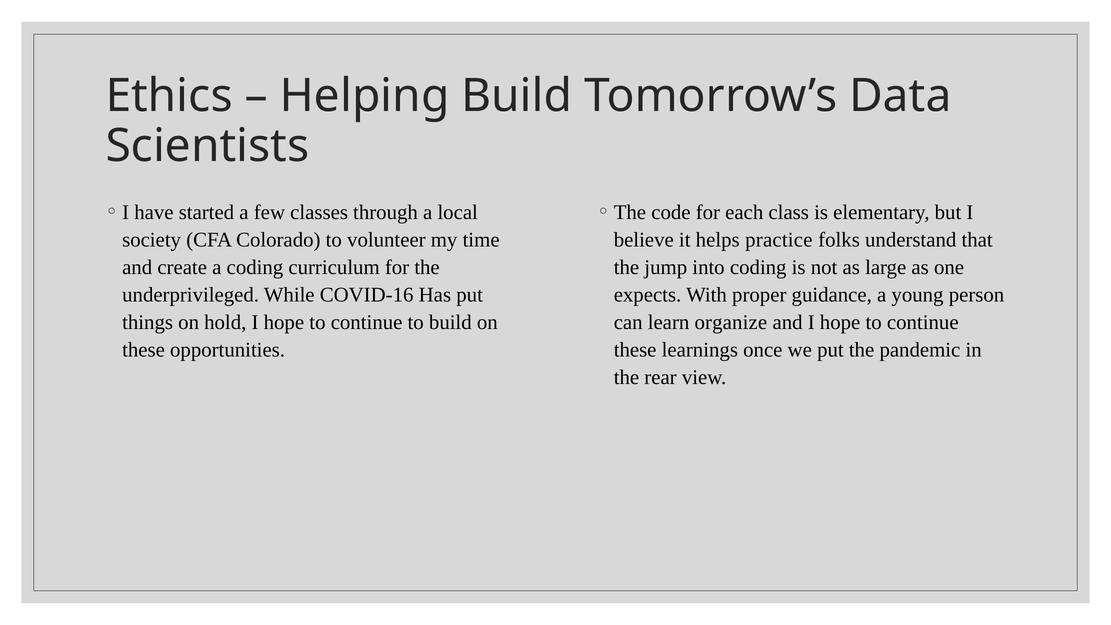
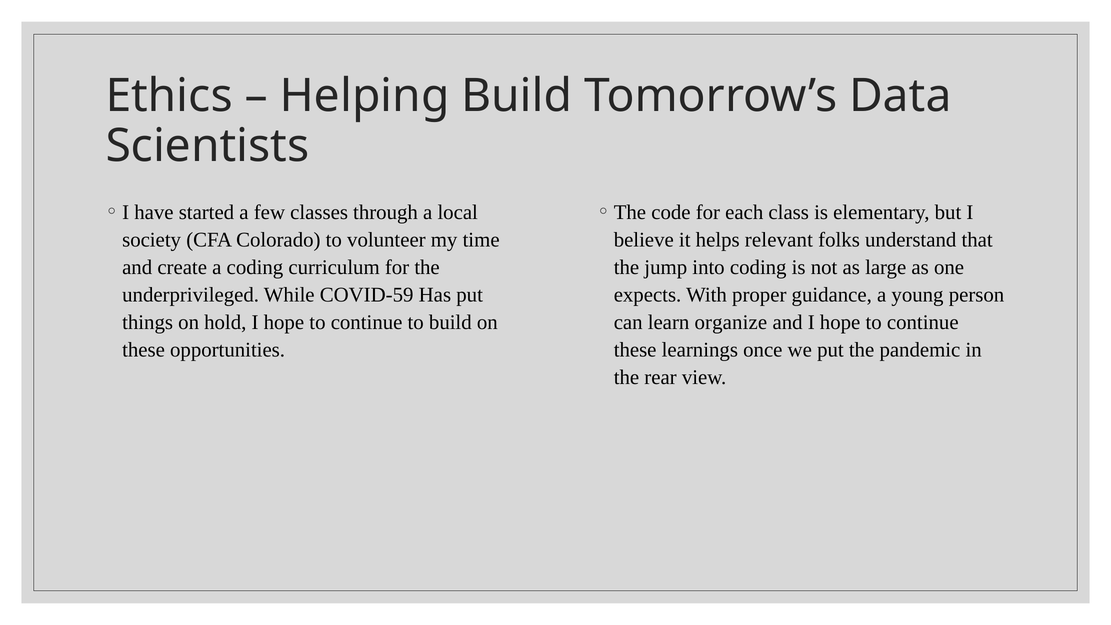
practice: practice -> relevant
COVID-16: COVID-16 -> COVID-59
